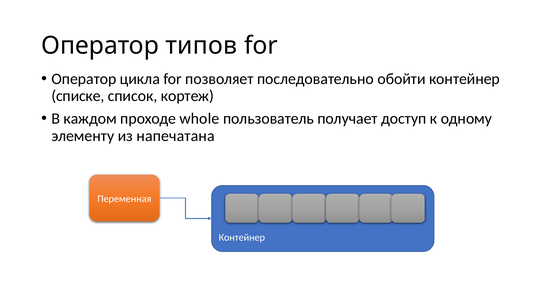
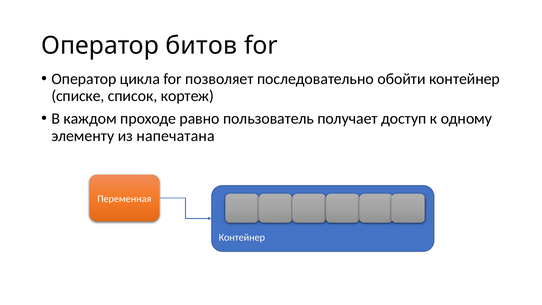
типов: типов -> битов
whole: whole -> равно
